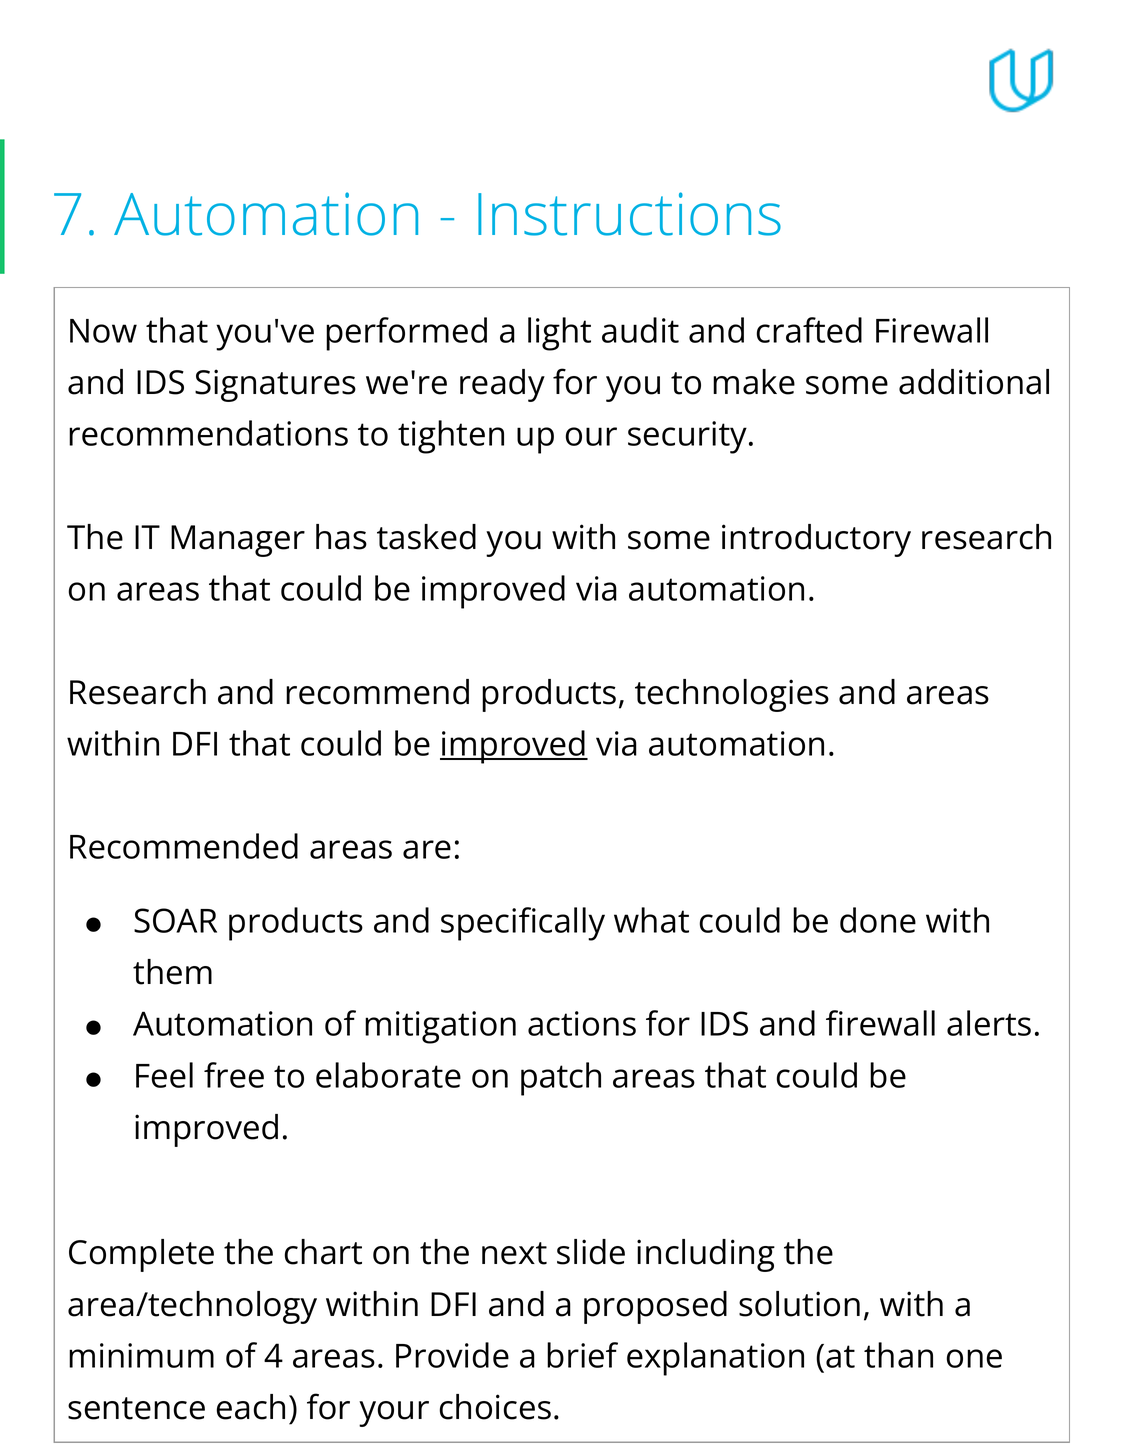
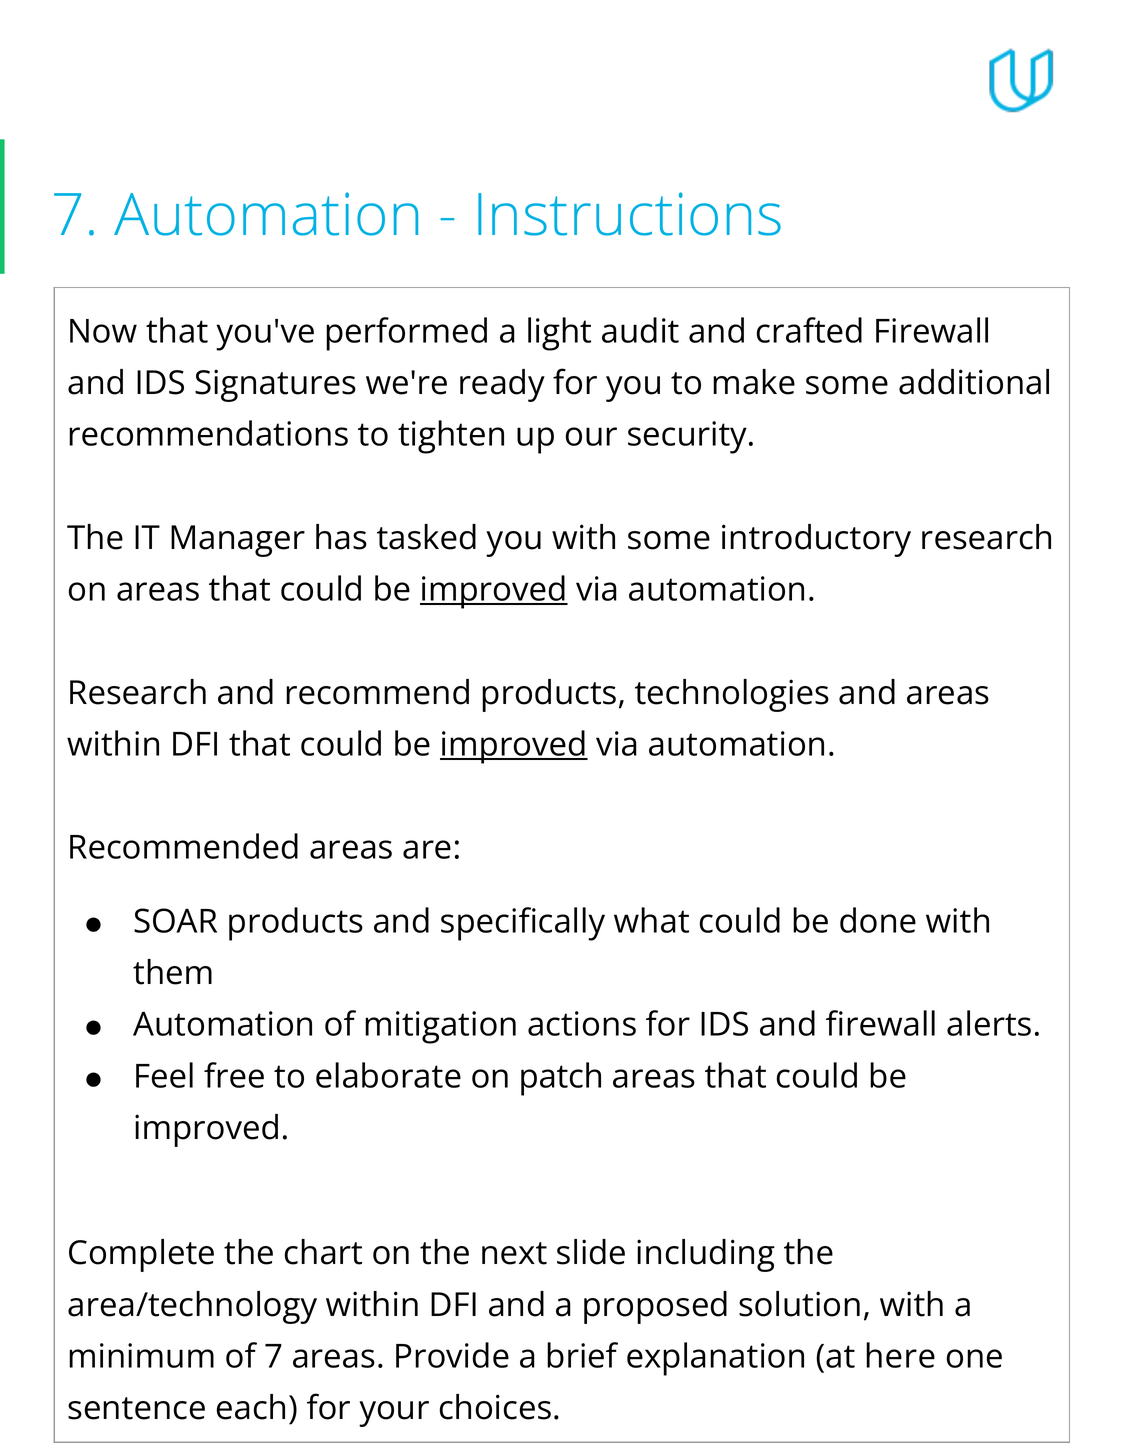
improved at (494, 590) underline: none -> present
of 4: 4 -> 7
than: than -> here
